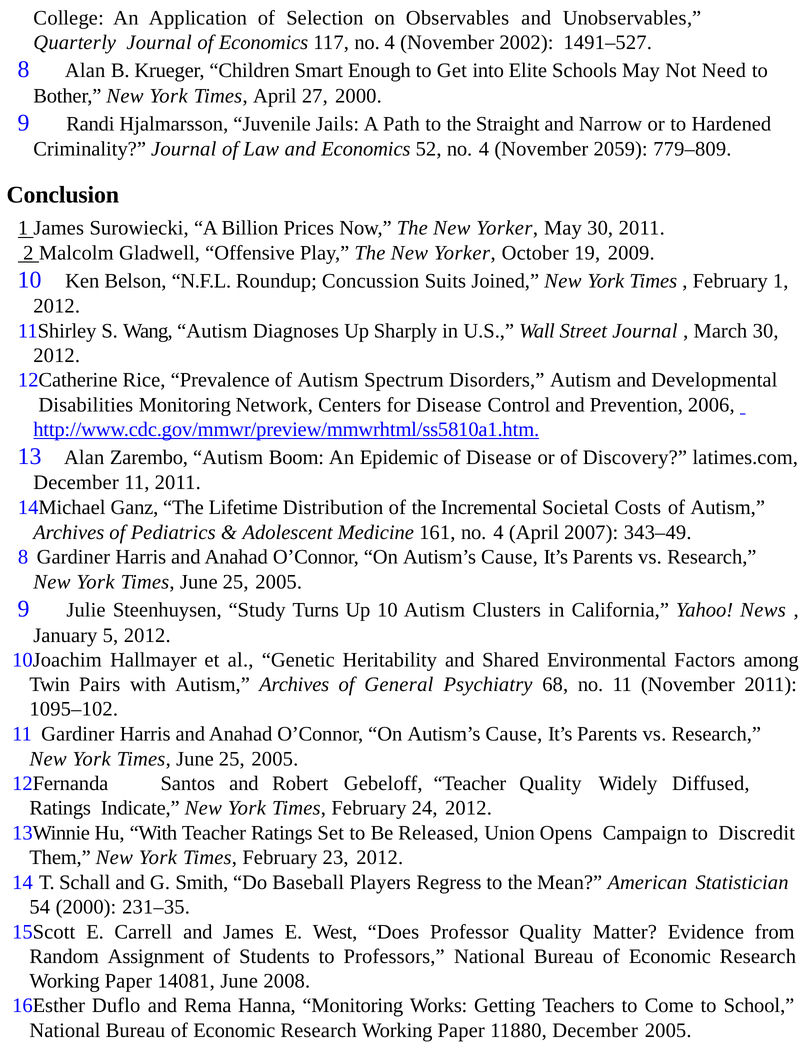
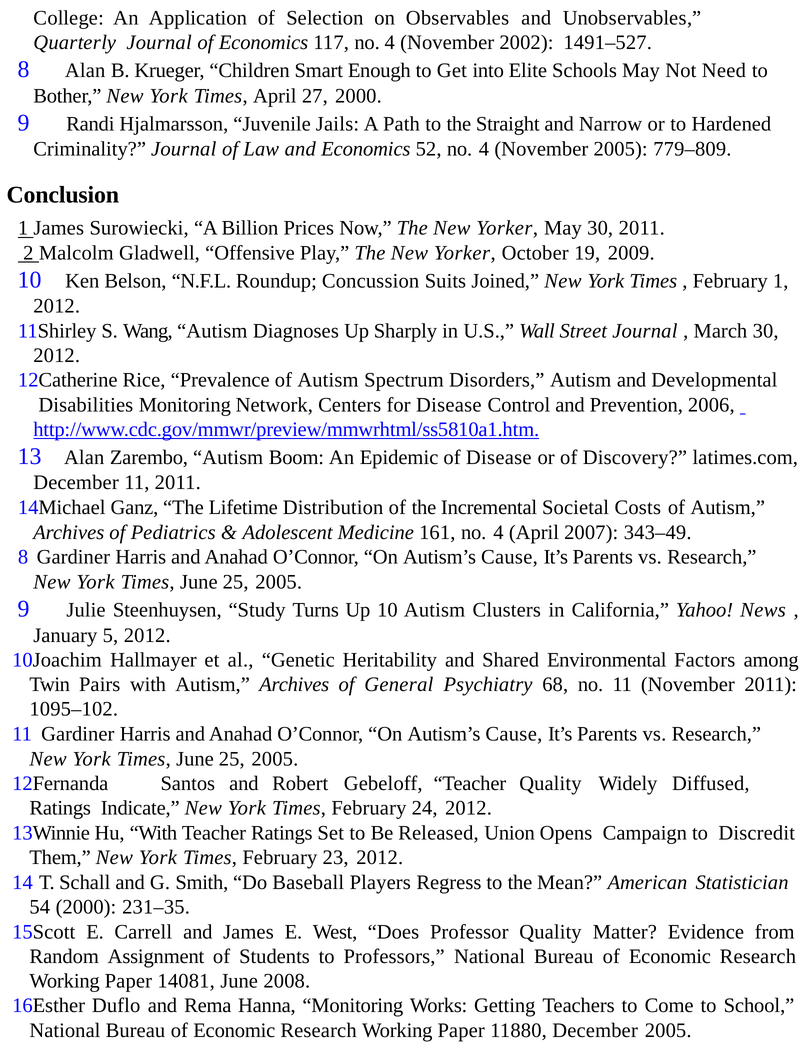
November 2059: 2059 -> 2005
